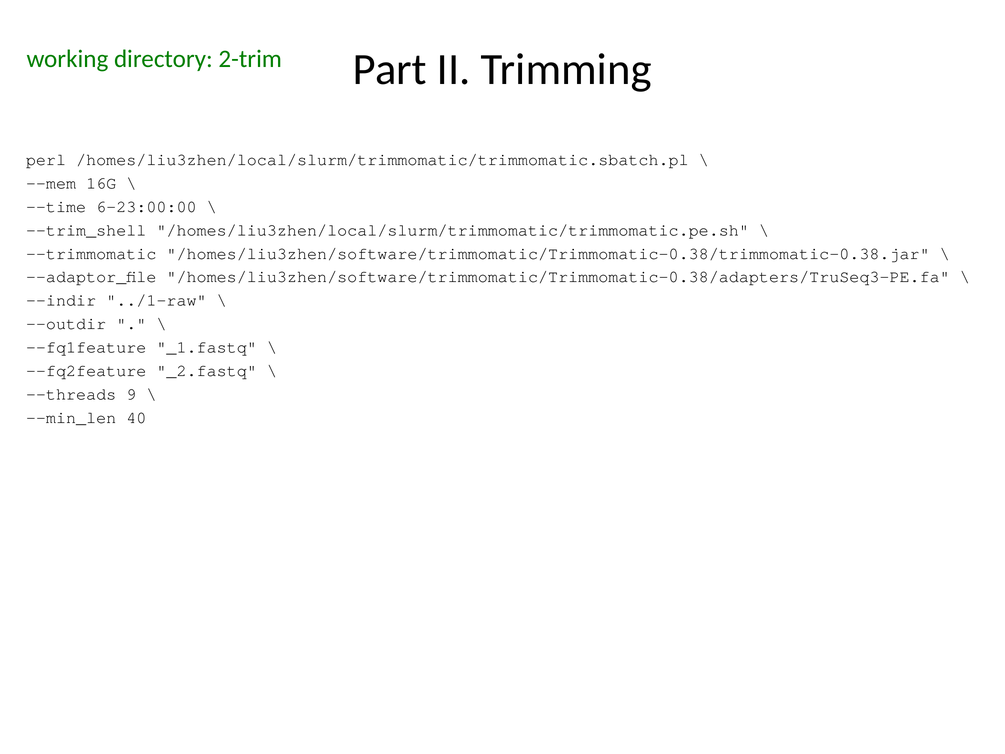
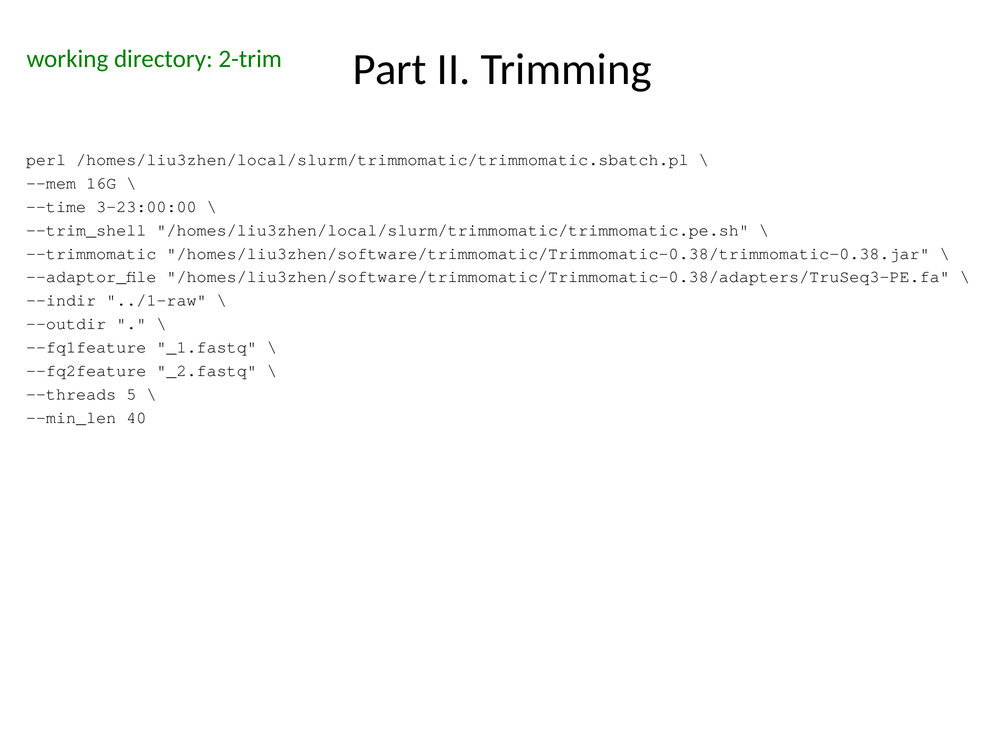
6-23:00:00: 6-23:00:00 -> 3-23:00:00
9: 9 -> 5
